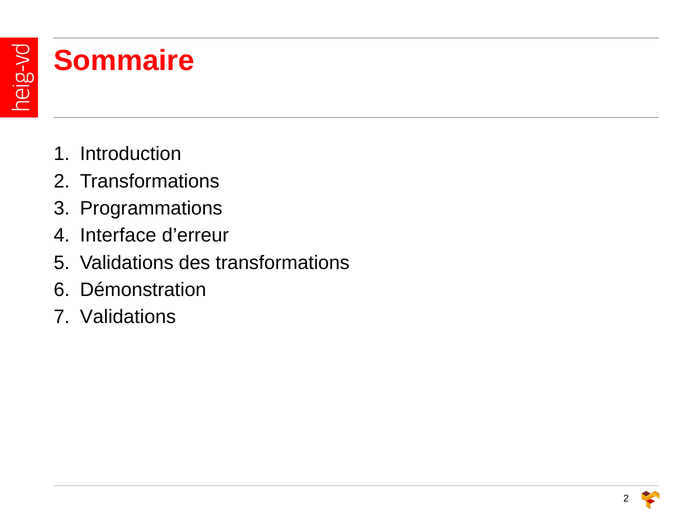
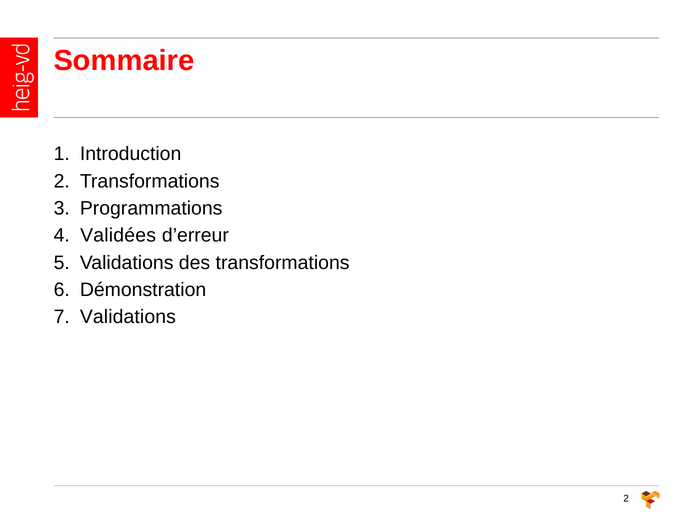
Interface: Interface -> Validées
